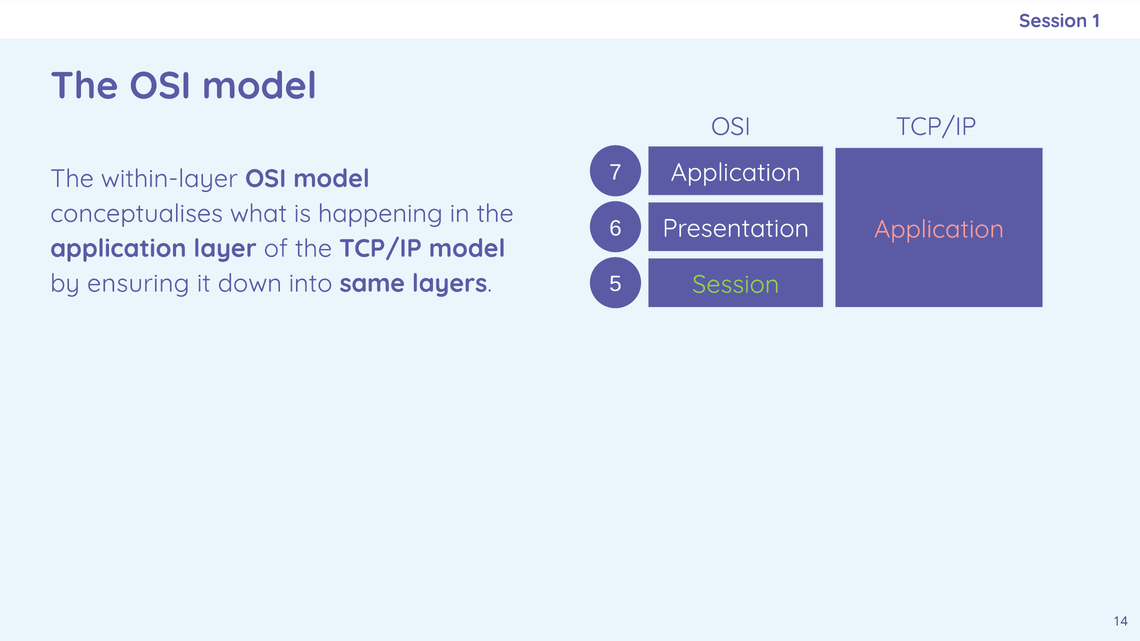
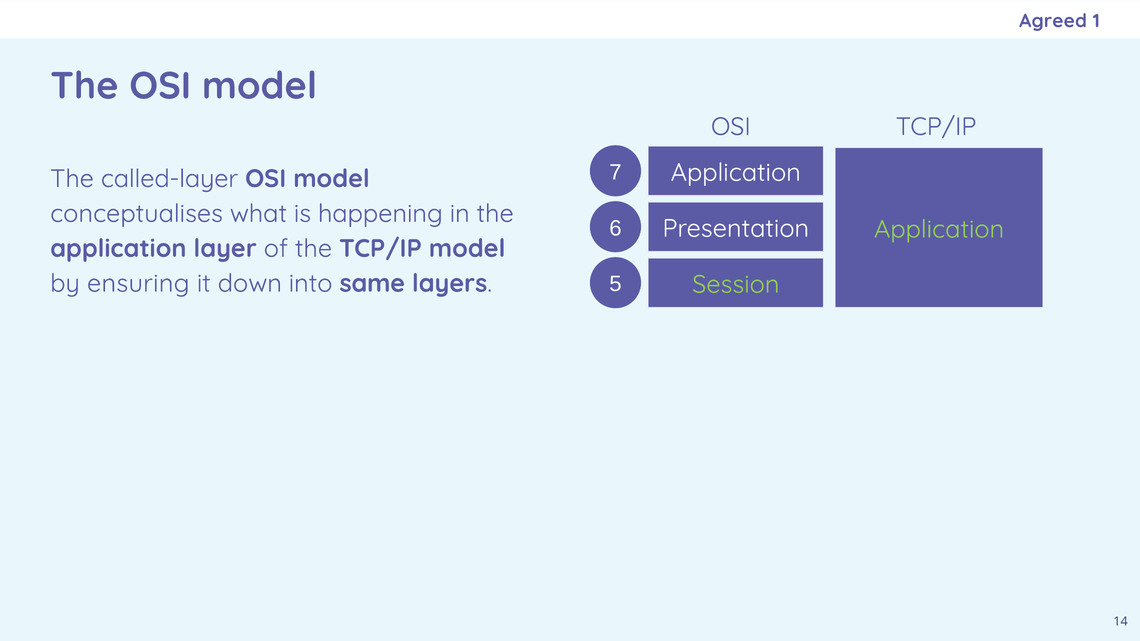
Session at (1053, 21): Session -> Agreed
within-layer: within-layer -> called-layer
Application at (939, 229) colour: pink -> light green
